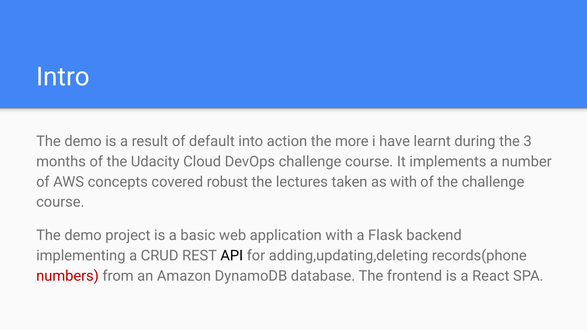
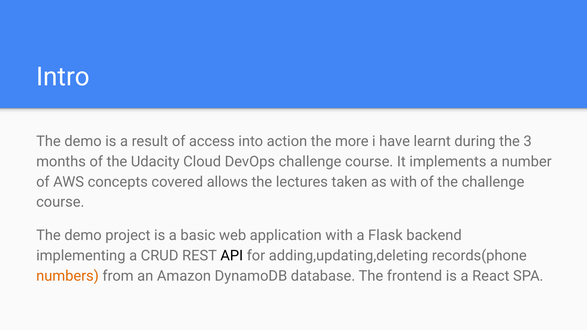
default: default -> access
robust: robust -> allows
numbers colour: red -> orange
